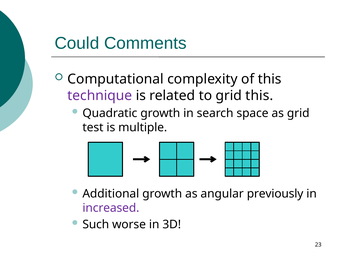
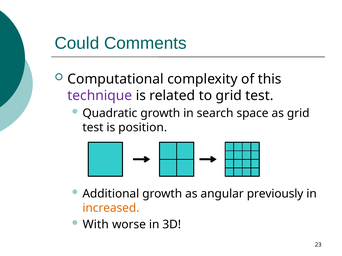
to grid this: this -> test
multiple: multiple -> position
increased colour: purple -> orange
Such: Such -> With
